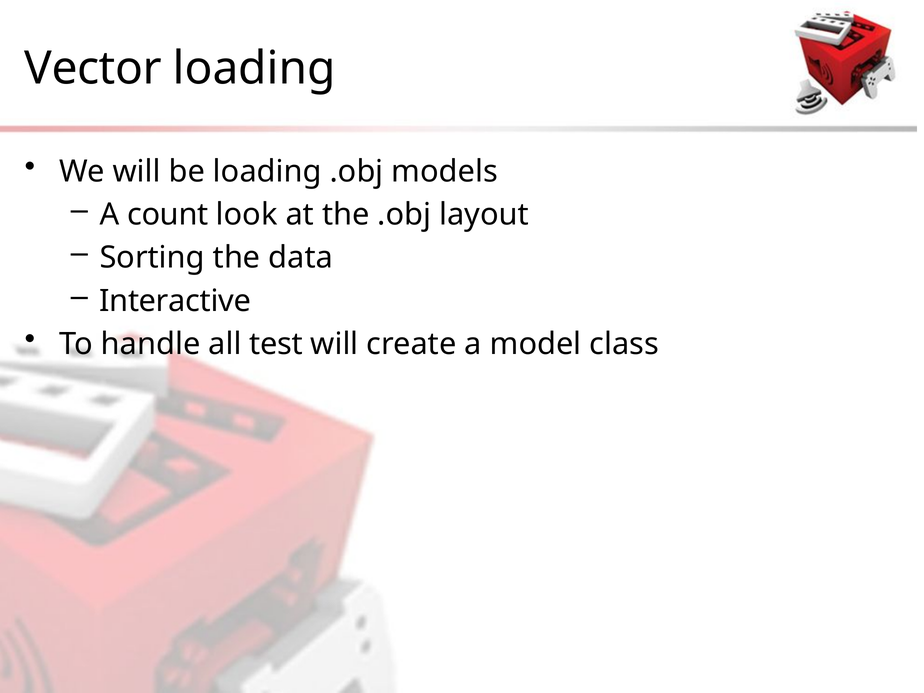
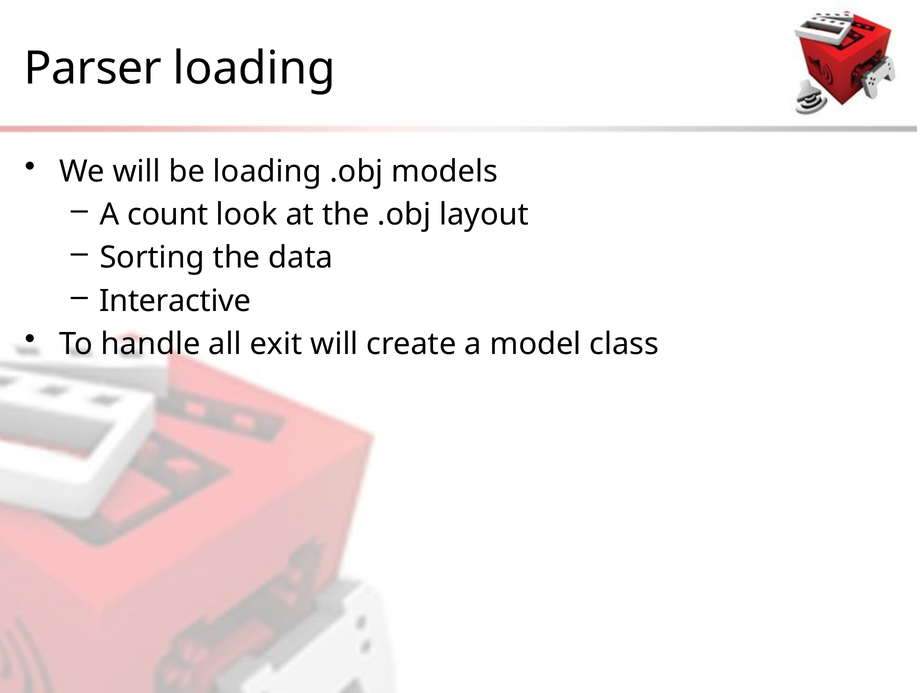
Vector: Vector -> Parser
test: test -> exit
